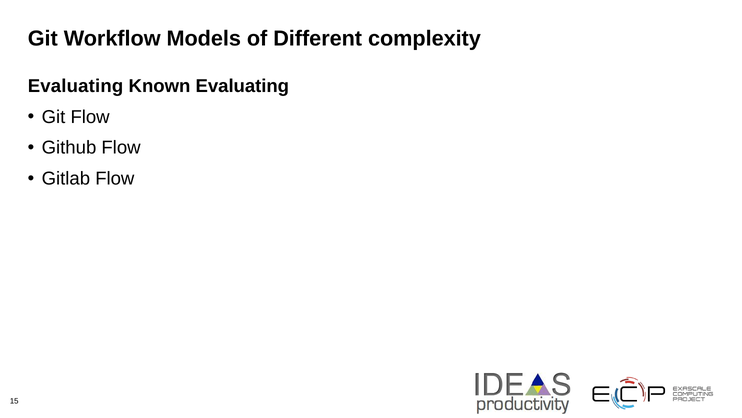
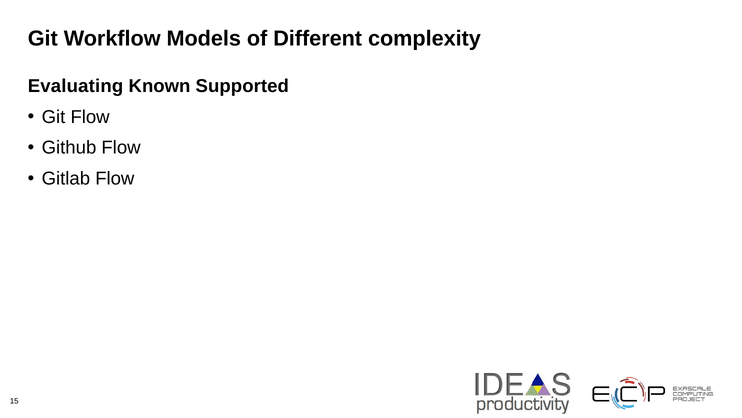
Known Evaluating: Evaluating -> Supported
